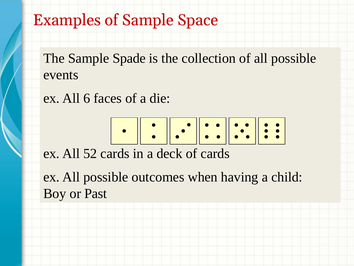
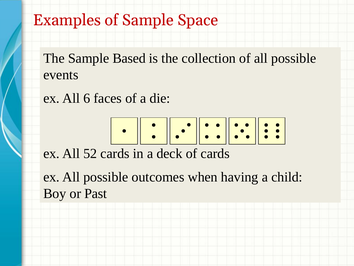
Spade: Spade -> Based
